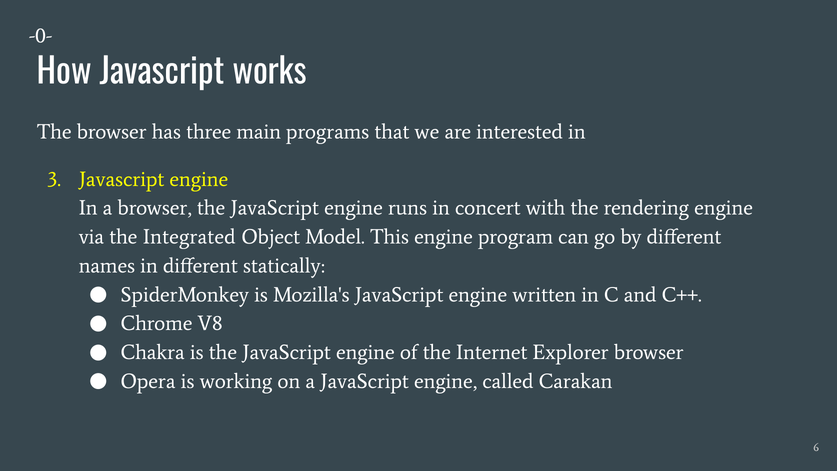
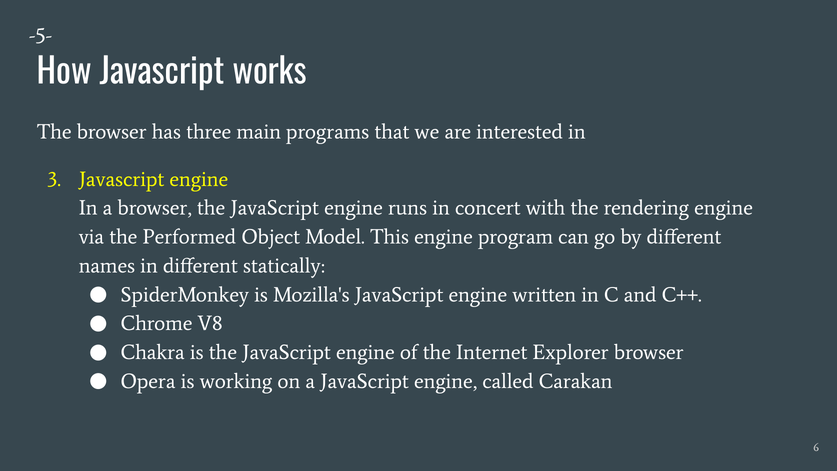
-0-: -0- -> -5-
Integrated: Integrated -> Performed
